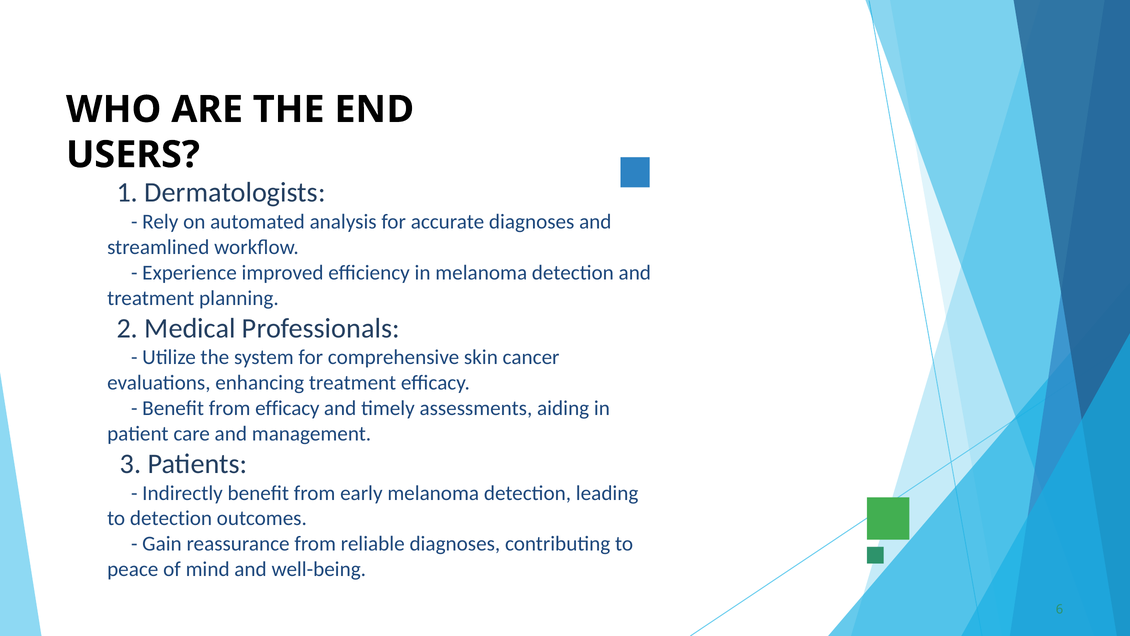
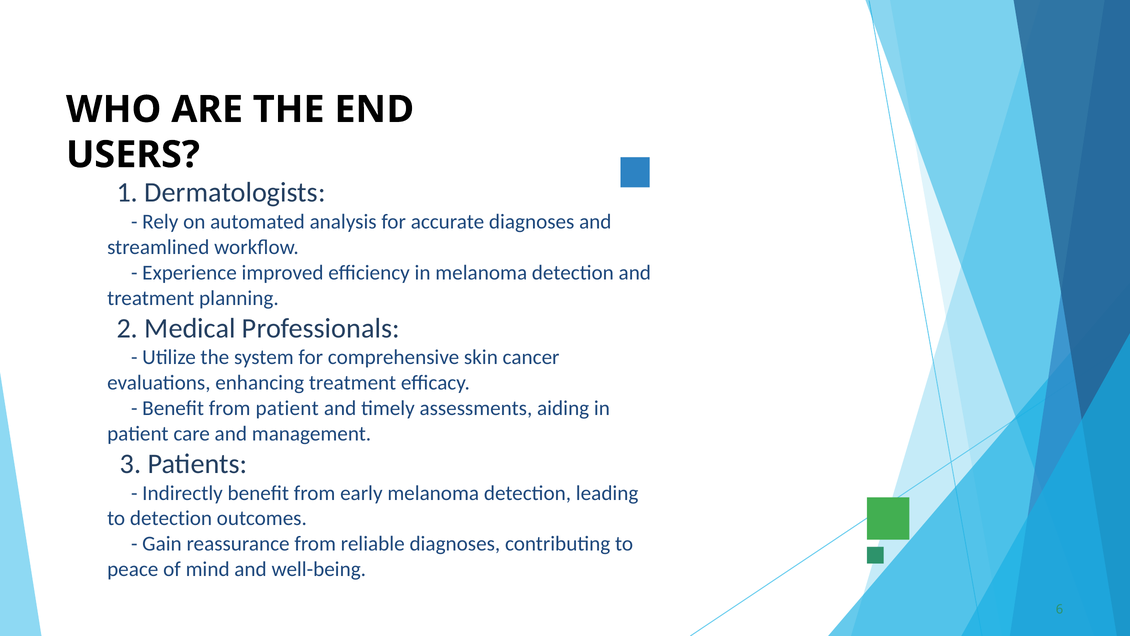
from efficacy: efficacy -> patient
